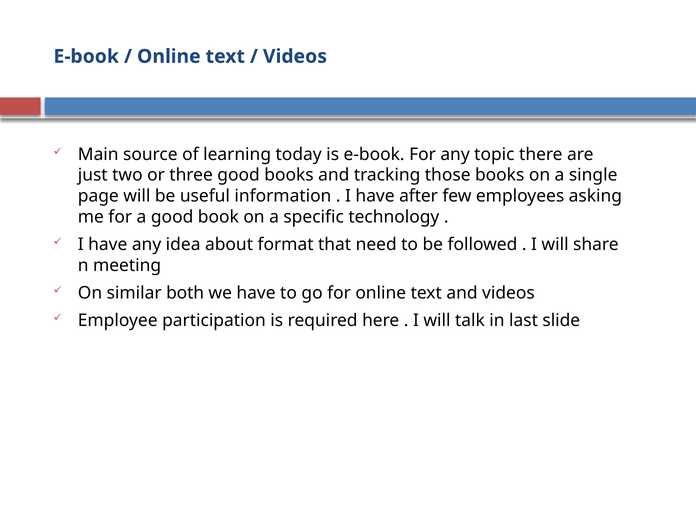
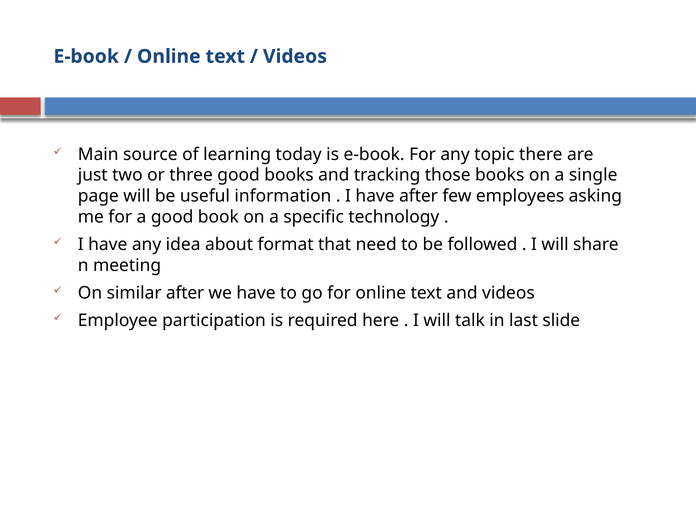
similar both: both -> after
